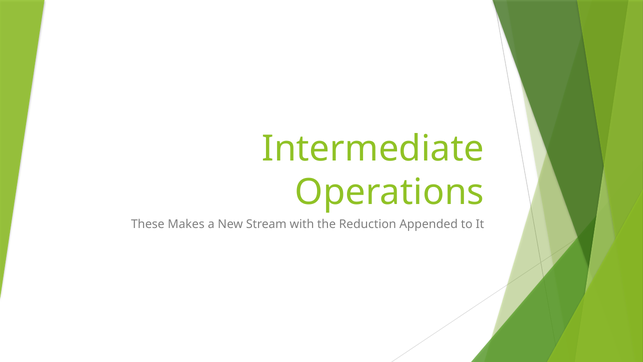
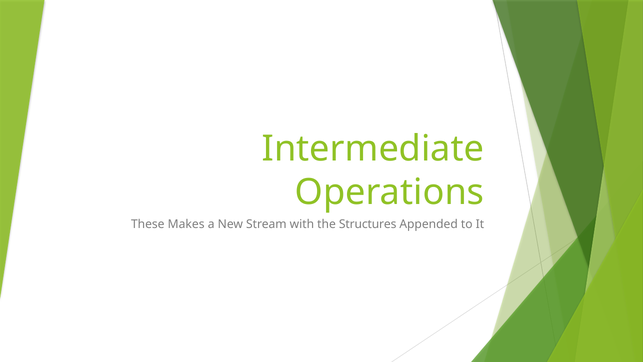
Reduction: Reduction -> Structures
